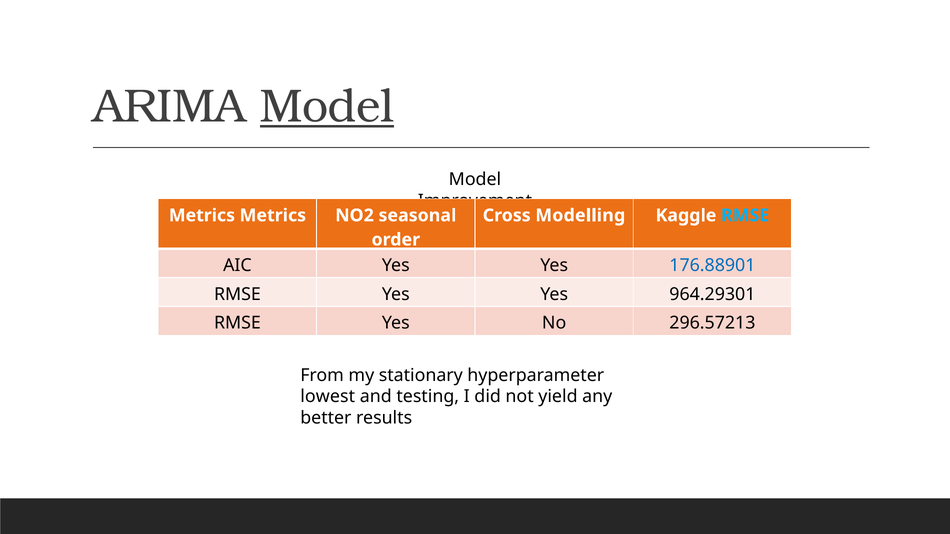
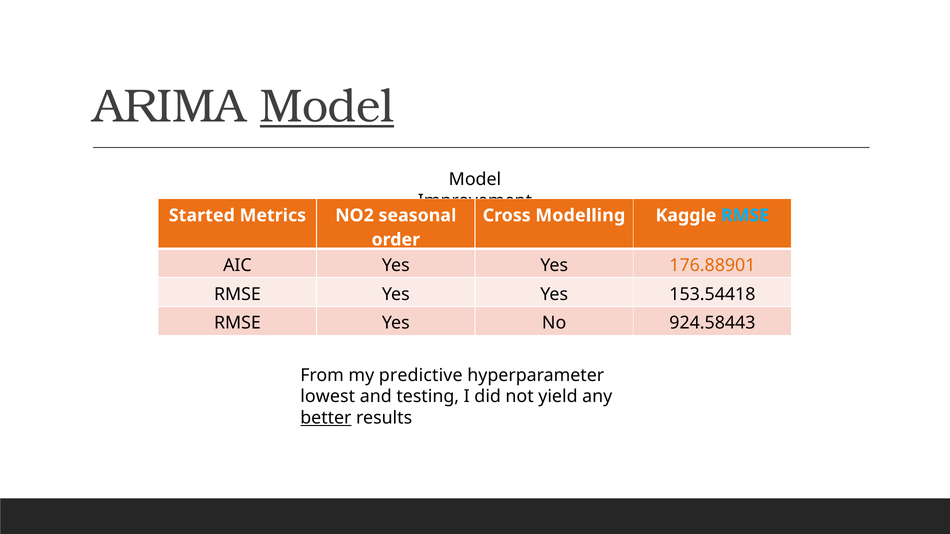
Metrics at (202, 216): Metrics -> Started
176.88901 colour: blue -> orange
964.29301: 964.29301 -> 153.54418
296.57213: 296.57213 -> 924.58443
stationary: stationary -> predictive
better underline: none -> present
